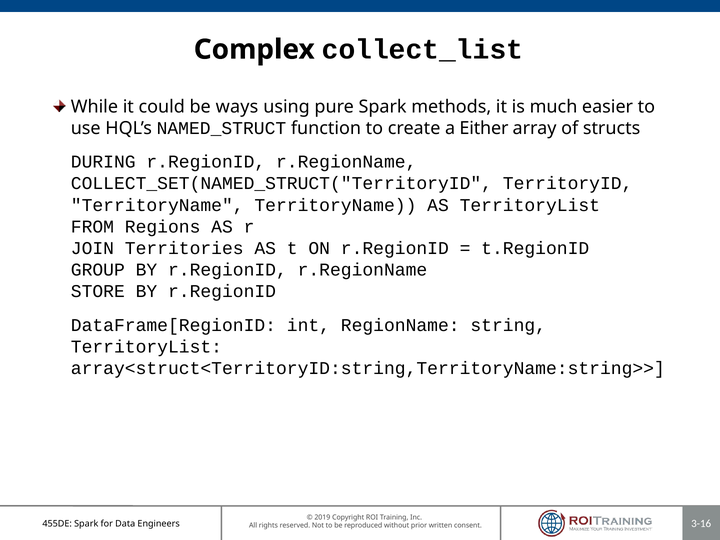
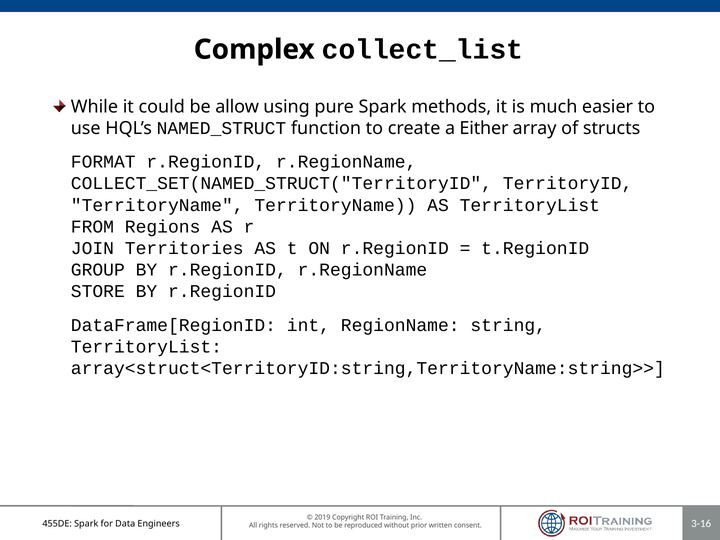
ways: ways -> allow
DURING: DURING -> FORMAT
